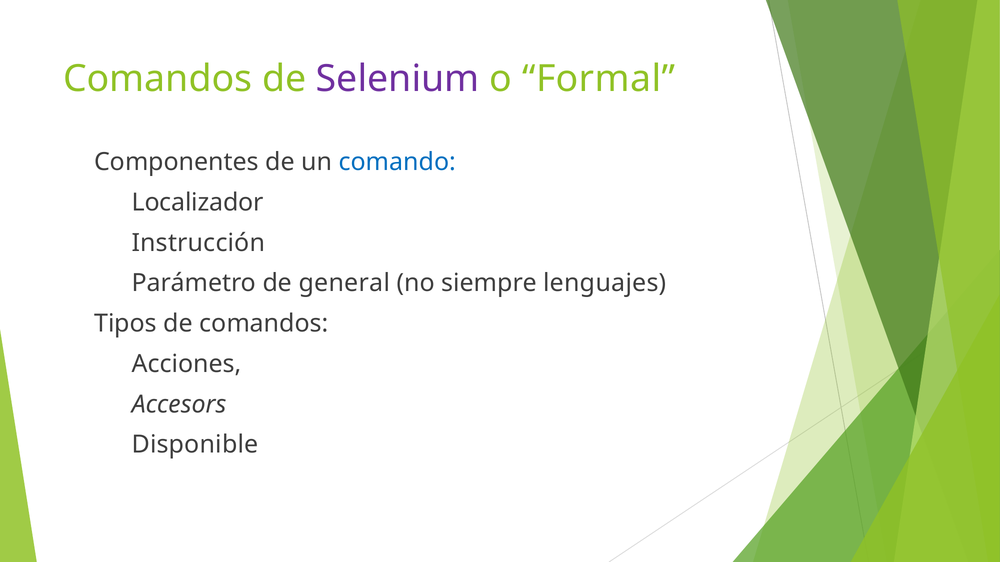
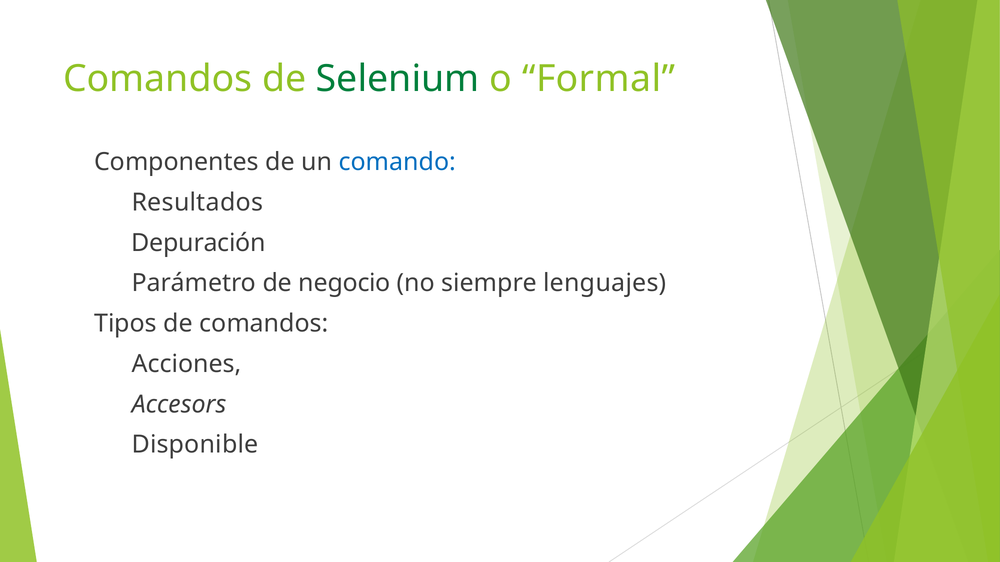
Selenium colour: purple -> green
Localizador: Localizador -> Resultados
Instrucción: Instrucción -> Depuración
general: general -> negocio
